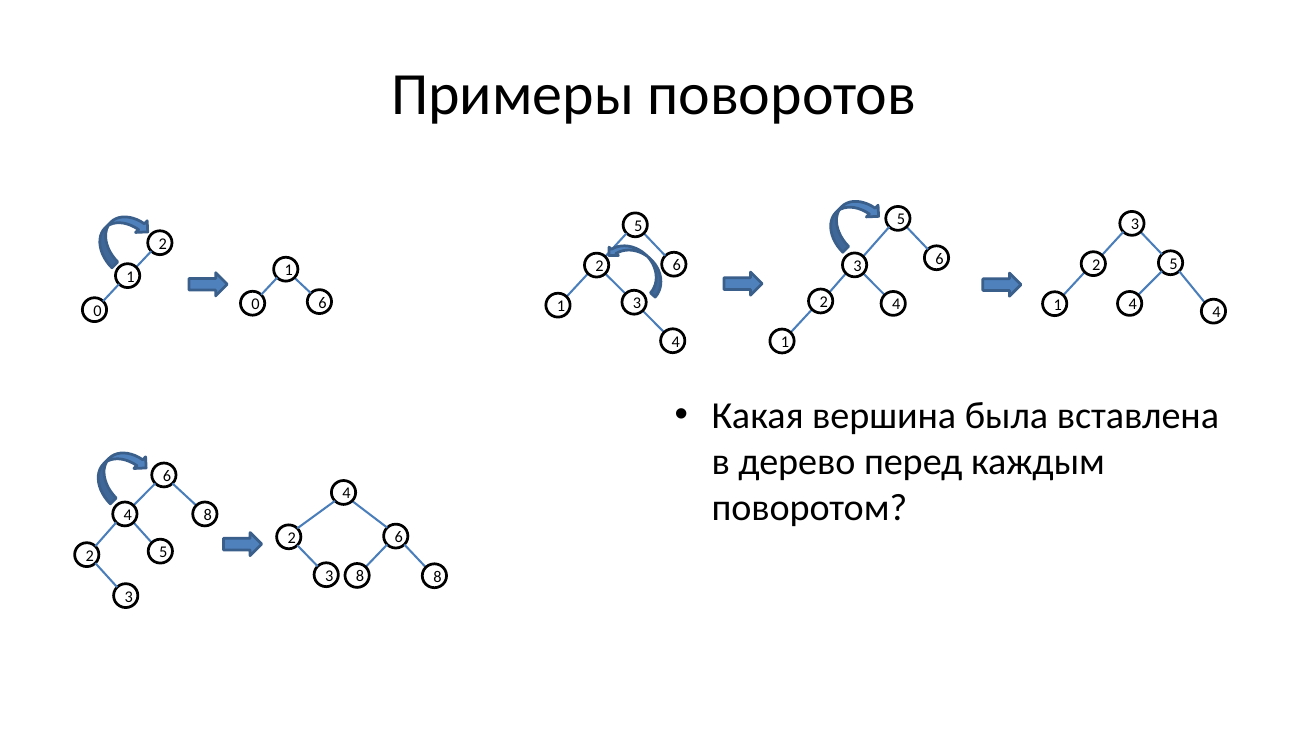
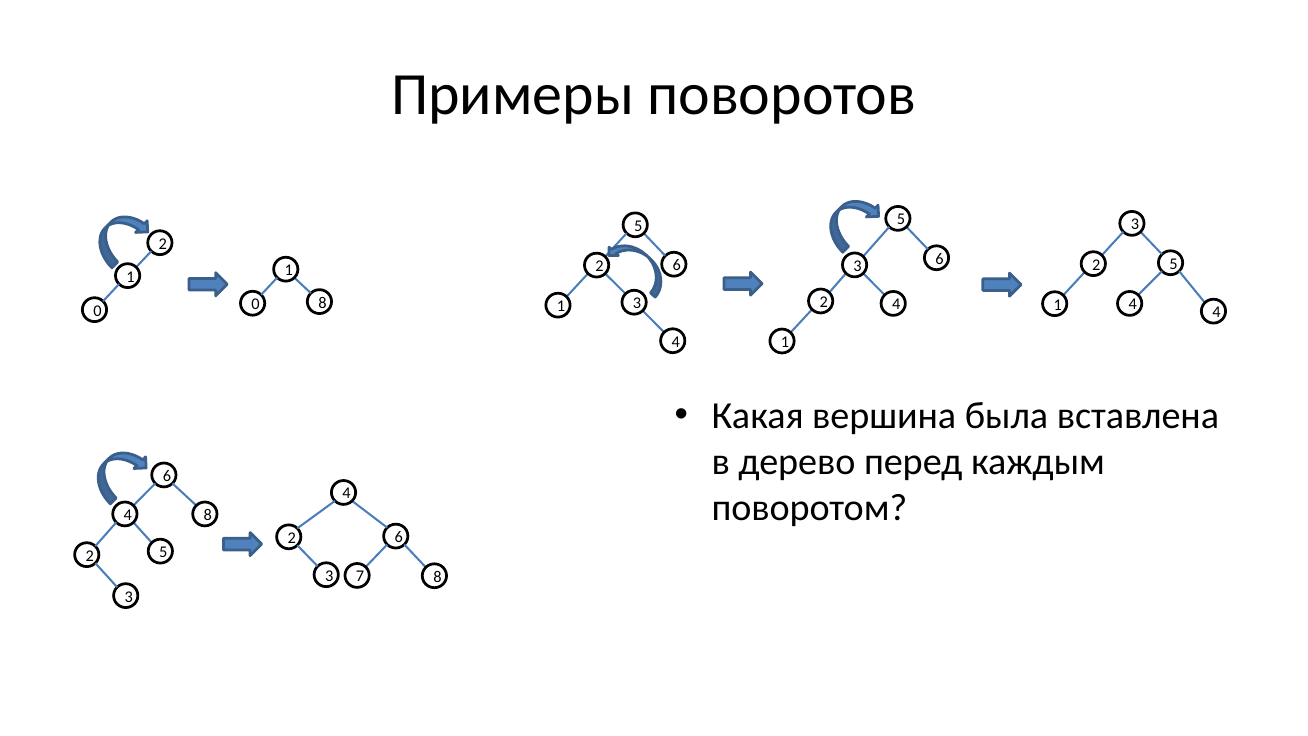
6 at (322, 303): 6 -> 8
3 8: 8 -> 7
